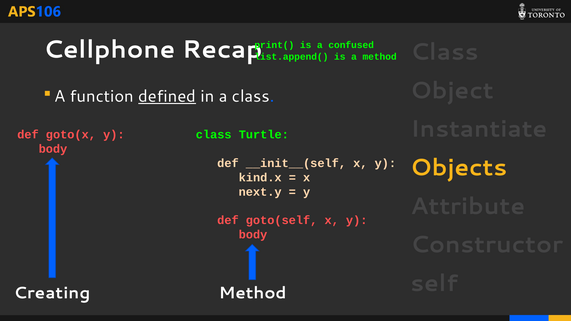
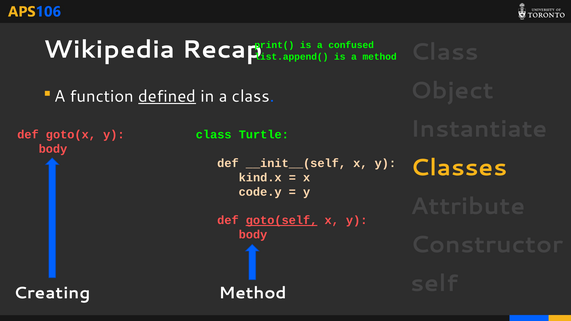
Cellphone: Cellphone -> Wikipedia
Objects: Objects -> Classes
next.y: next.y -> code.y
goto(self underline: none -> present
